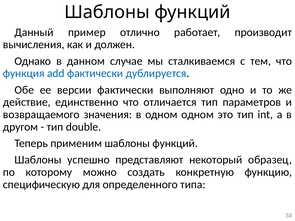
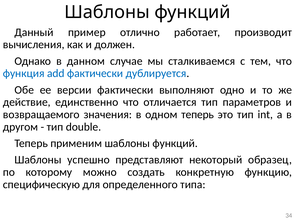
одном одном: одном -> теперь
